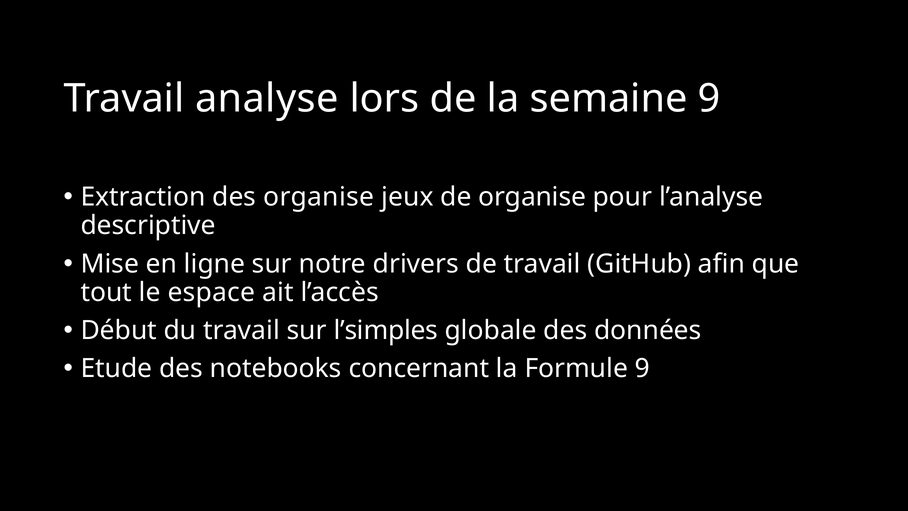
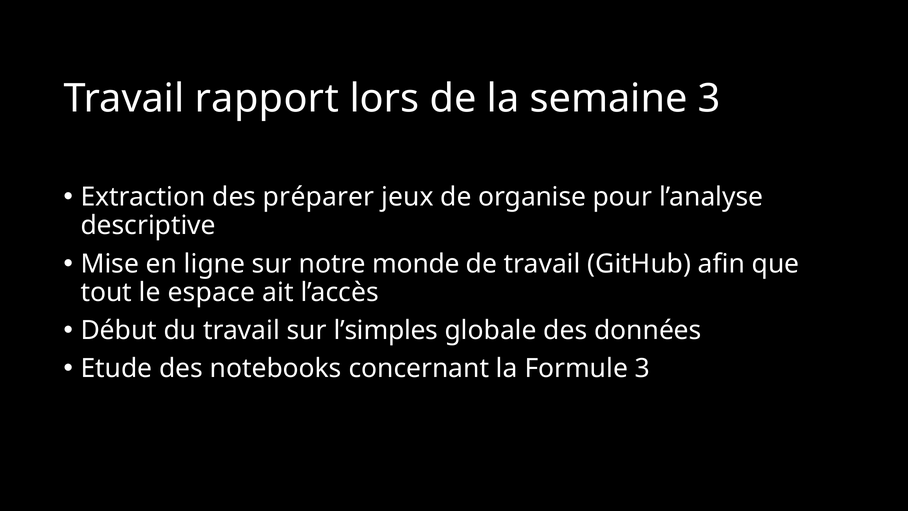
analyse: analyse -> rapport
semaine 9: 9 -> 3
des organise: organise -> préparer
drivers: drivers -> monde
Formule 9: 9 -> 3
